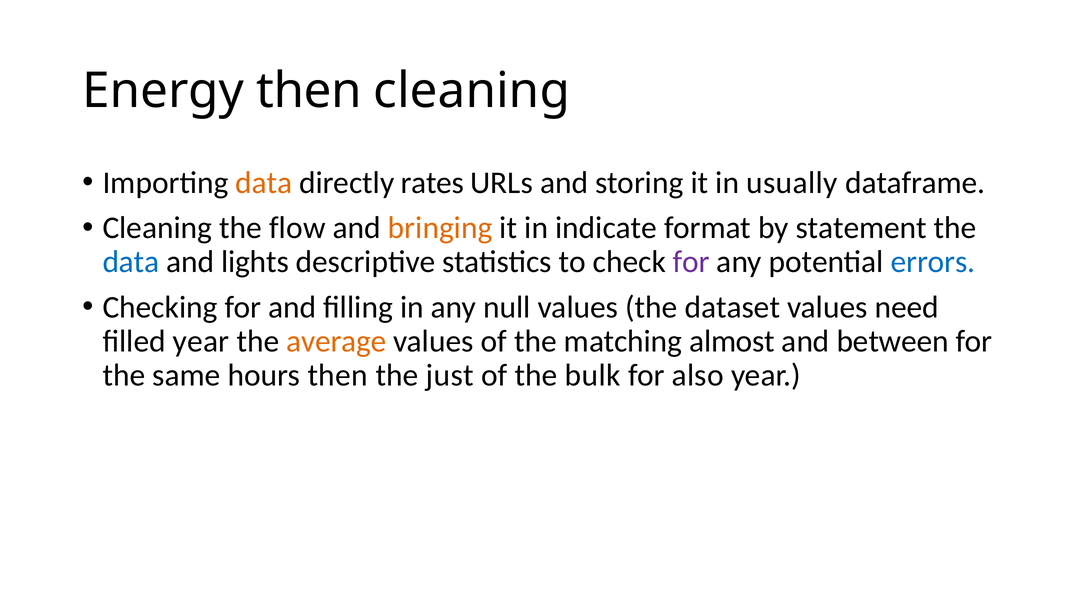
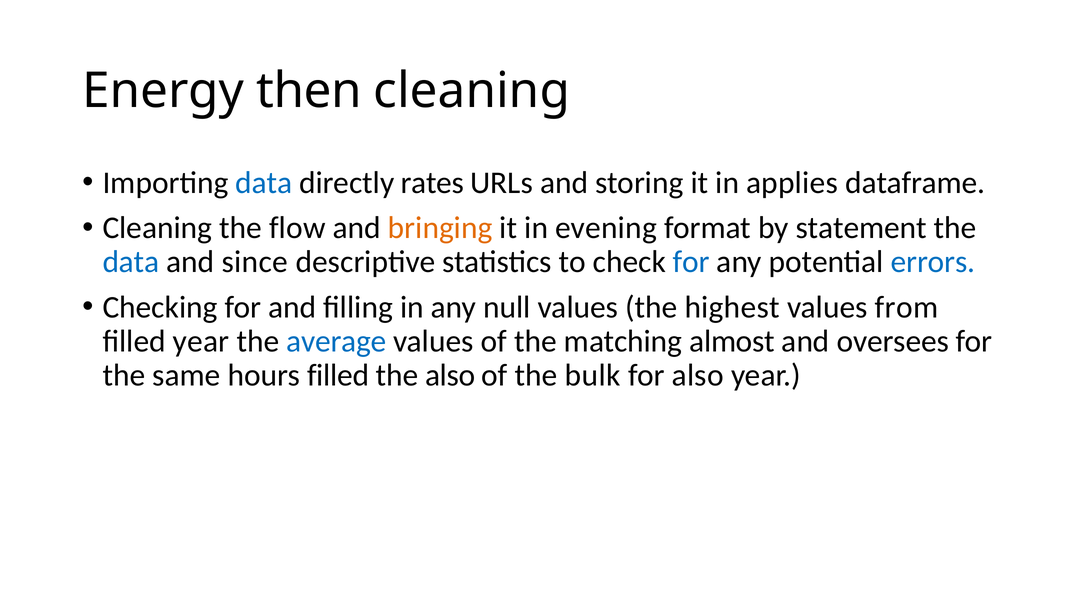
data at (264, 183) colour: orange -> blue
usually: usually -> applies
indicate: indicate -> evening
lights: lights -> since
for at (691, 262) colour: purple -> blue
dataset: dataset -> highest
need: need -> from
average colour: orange -> blue
between: between -> oversees
hours then: then -> filled
the just: just -> also
